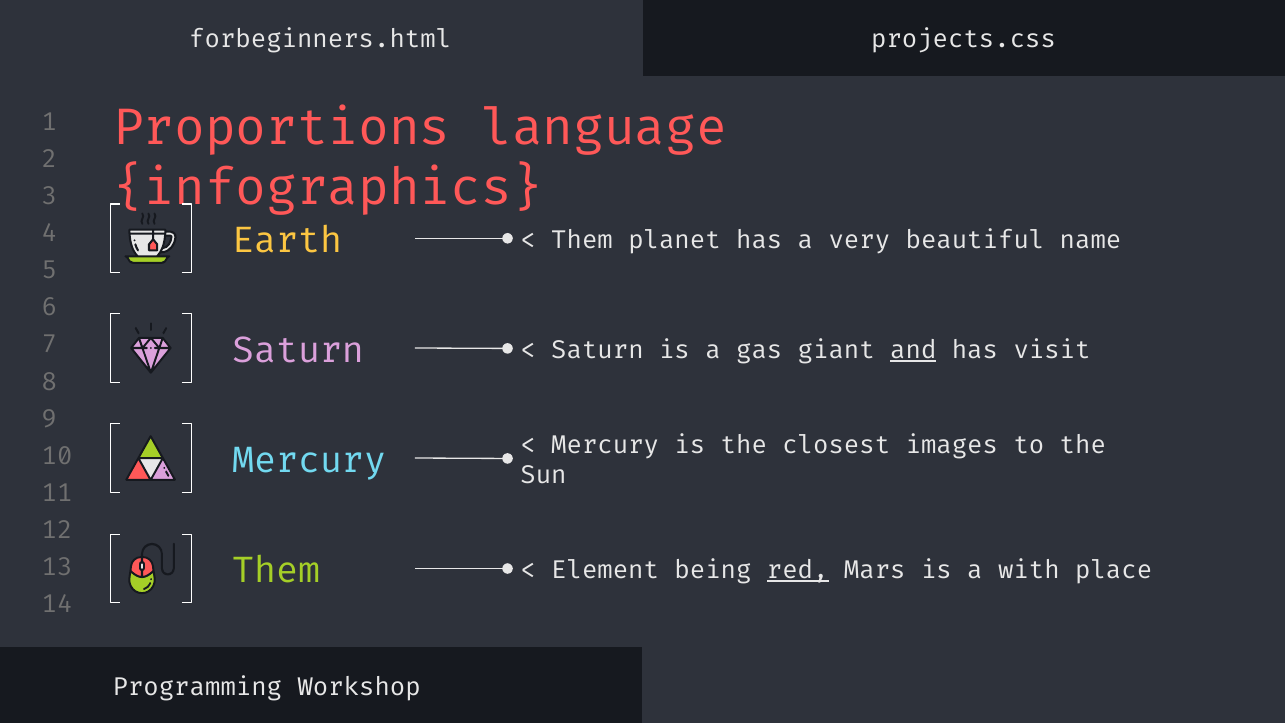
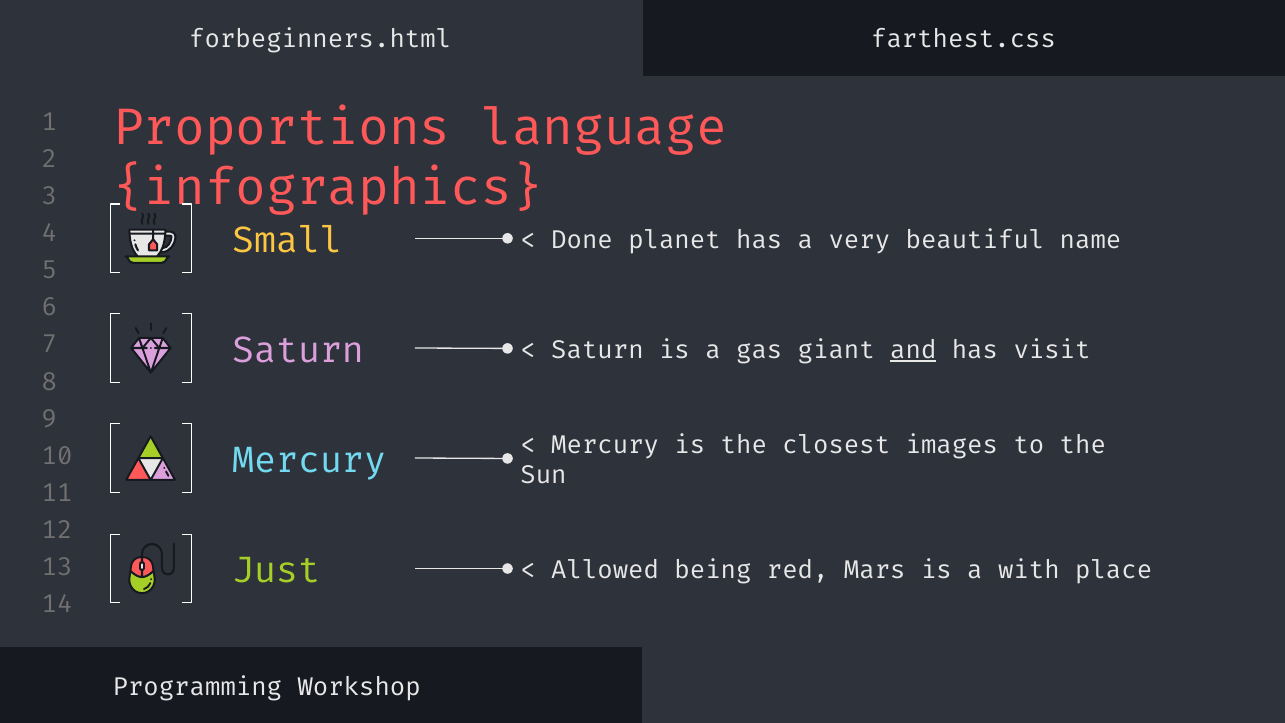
projects.css: projects.css -> farthest.css
Earth: Earth -> Small
Them at (582, 240): Them -> Done
Them at (276, 571): Them -> Just
Element: Element -> Allowed
red underline: present -> none
